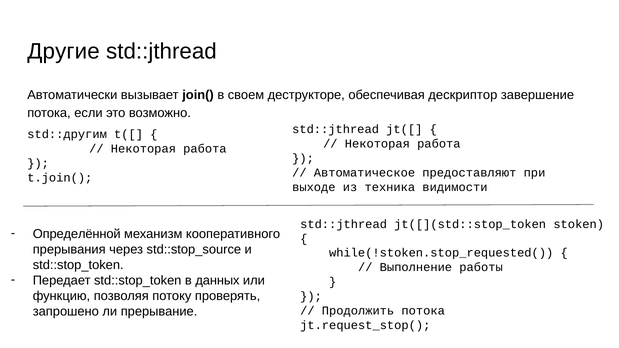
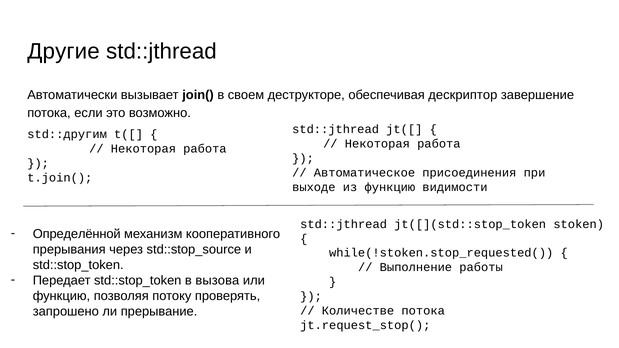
предоставляют: предоставляют -> присоединения
из техника: техника -> функцию
данных: данных -> вызова
Продолжить: Продолжить -> Количестве
